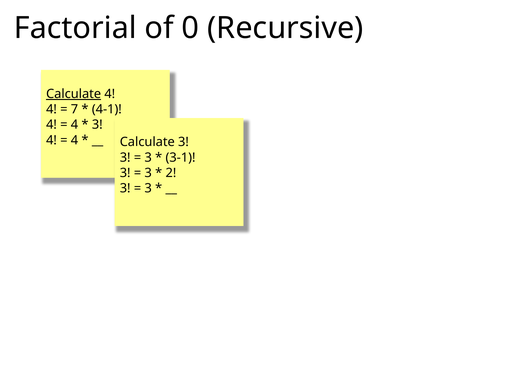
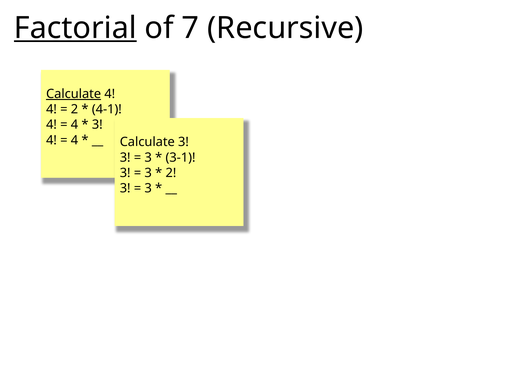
Factorial underline: none -> present
0: 0 -> 7
7 at (74, 109): 7 -> 2
